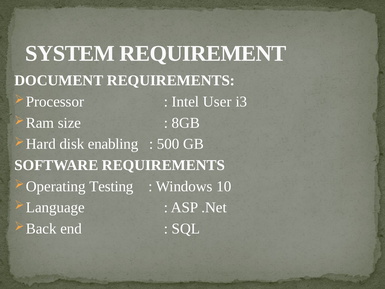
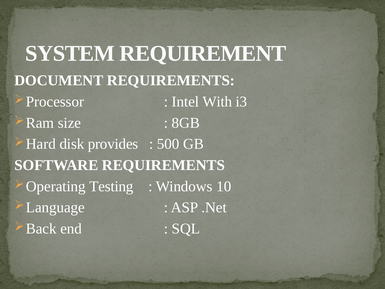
User: User -> With
enabling: enabling -> provides
